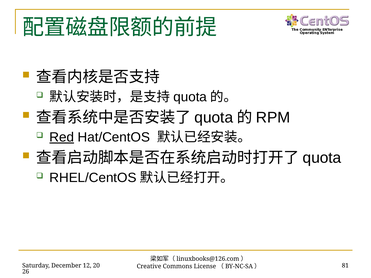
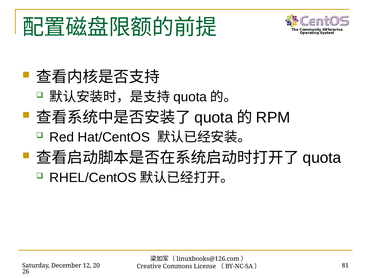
Red underline: present -> none
